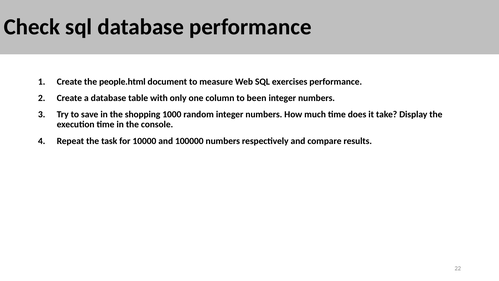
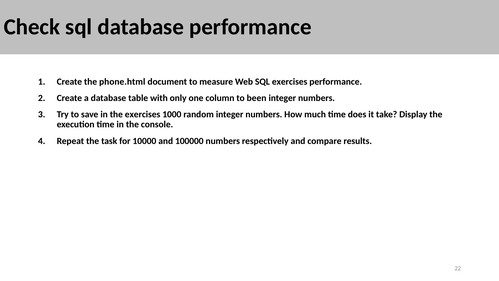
people.html: people.html -> phone.html
the shopping: shopping -> exercises
